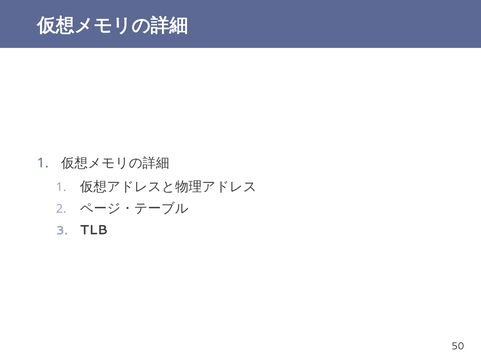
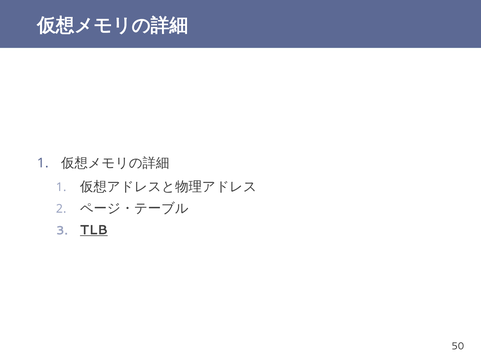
TLB underline: none -> present
